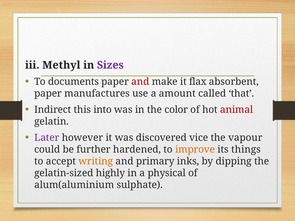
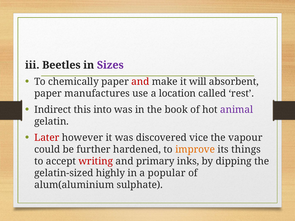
Methyl: Methyl -> Beetles
documents: documents -> chemically
flax: flax -> will
amount: amount -> location
that: that -> rest
color: color -> book
animal colour: red -> purple
Later colour: purple -> red
writing colour: orange -> red
physical: physical -> popular
